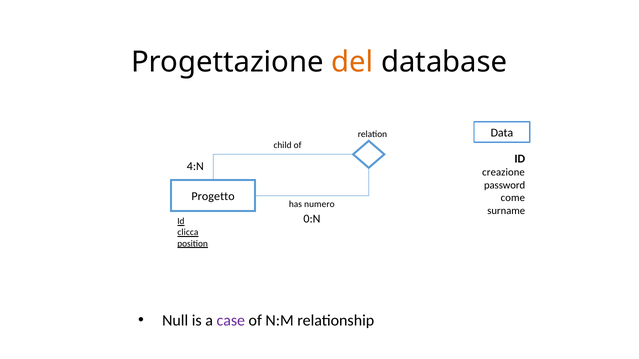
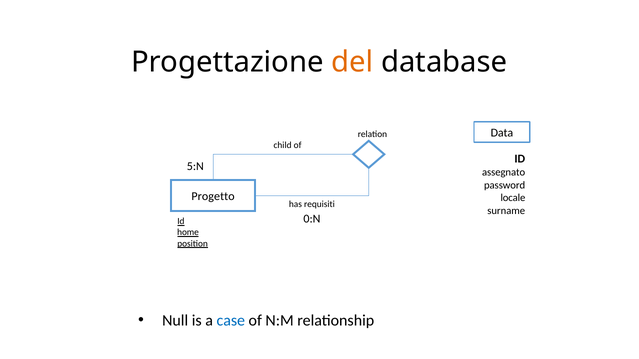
4:N: 4:N -> 5:N
creazione: creazione -> assegnato
come: come -> locale
numero: numero -> requisiti
clicca: clicca -> home
case colour: purple -> blue
